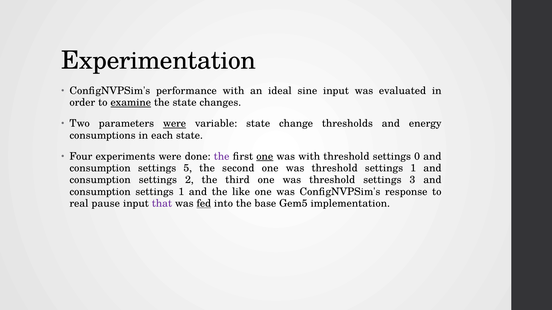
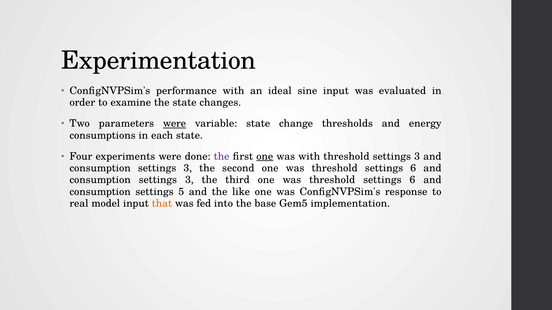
examine underline: present -> none
threshold settings 0: 0 -> 3
5 at (188, 168): 5 -> 3
1 at (413, 168): 1 -> 6
2 at (189, 180): 2 -> 3
3 at (412, 180): 3 -> 6
consumption settings 1: 1 -> 5
pause: pause -> model
that colour: purple -> orange
fed underline: present -> none
